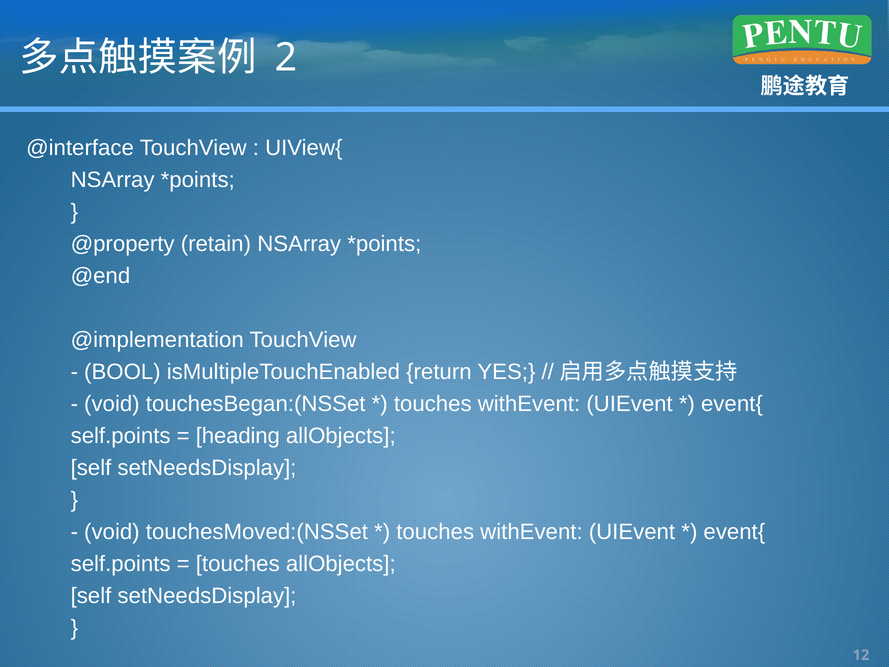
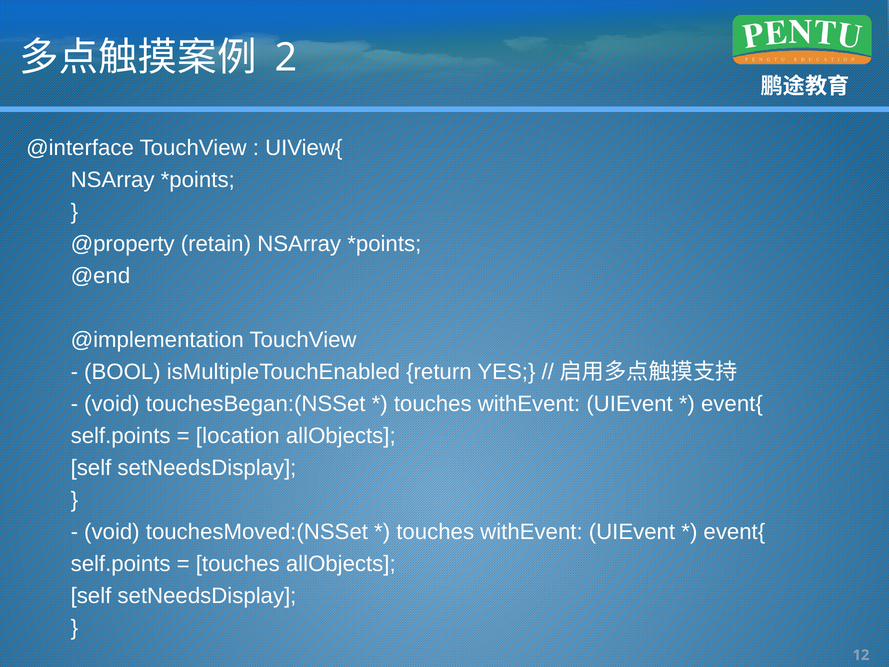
heading: heading -> location
